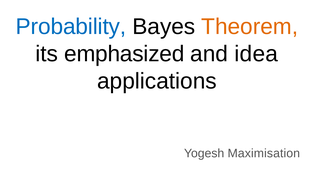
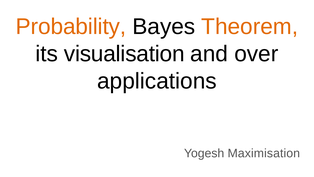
Probability colour: blue -> orange
emphasized: emphasized -> visualisation
idea: idea -> over
